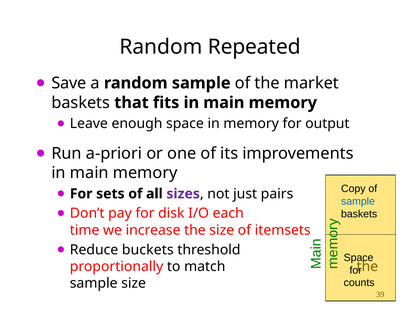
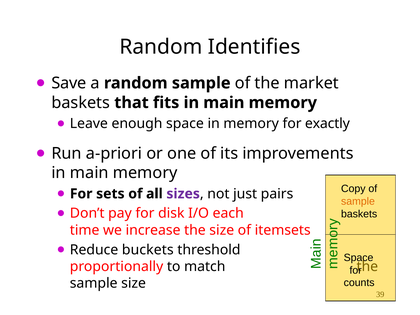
Repeated: Repeated -> Identifies
output: output -> exactly
sample at (358, 201) colour: blue -> orange
